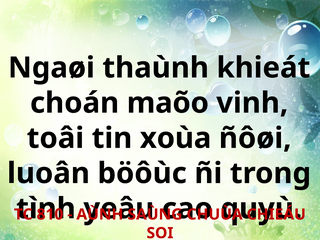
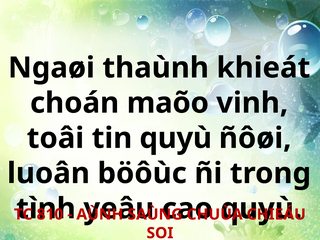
tin xoùa: xoùa -> quyù
